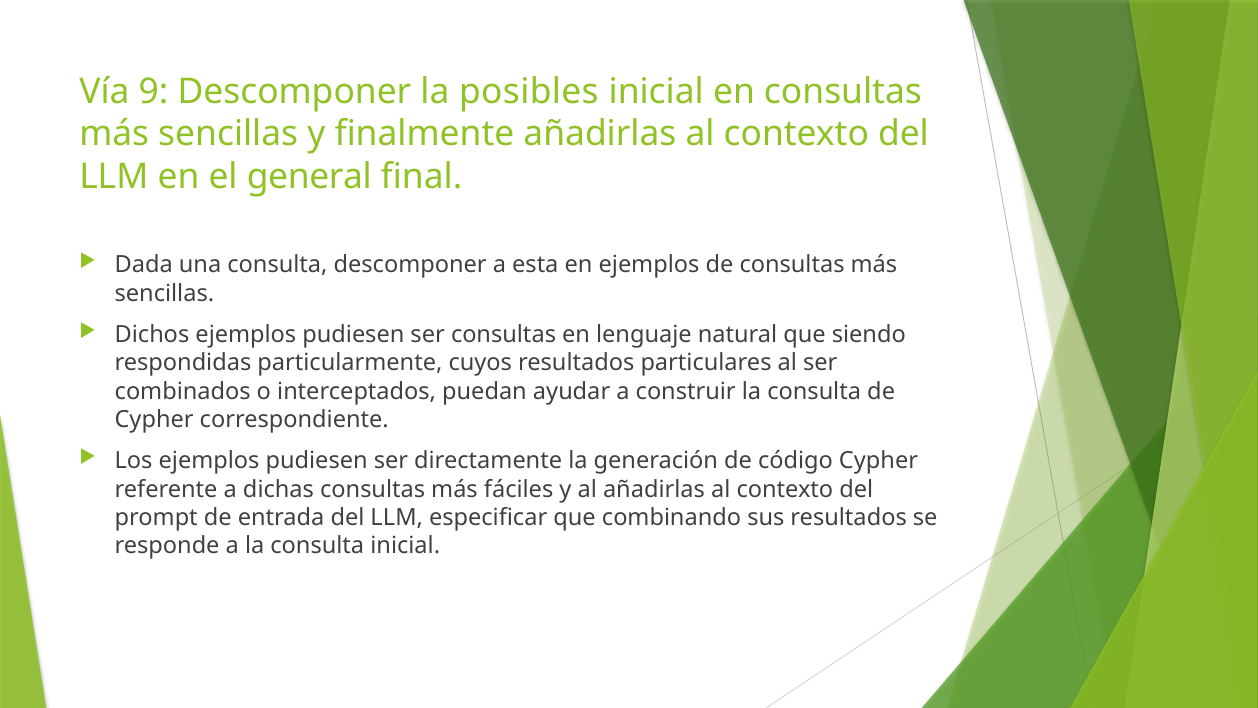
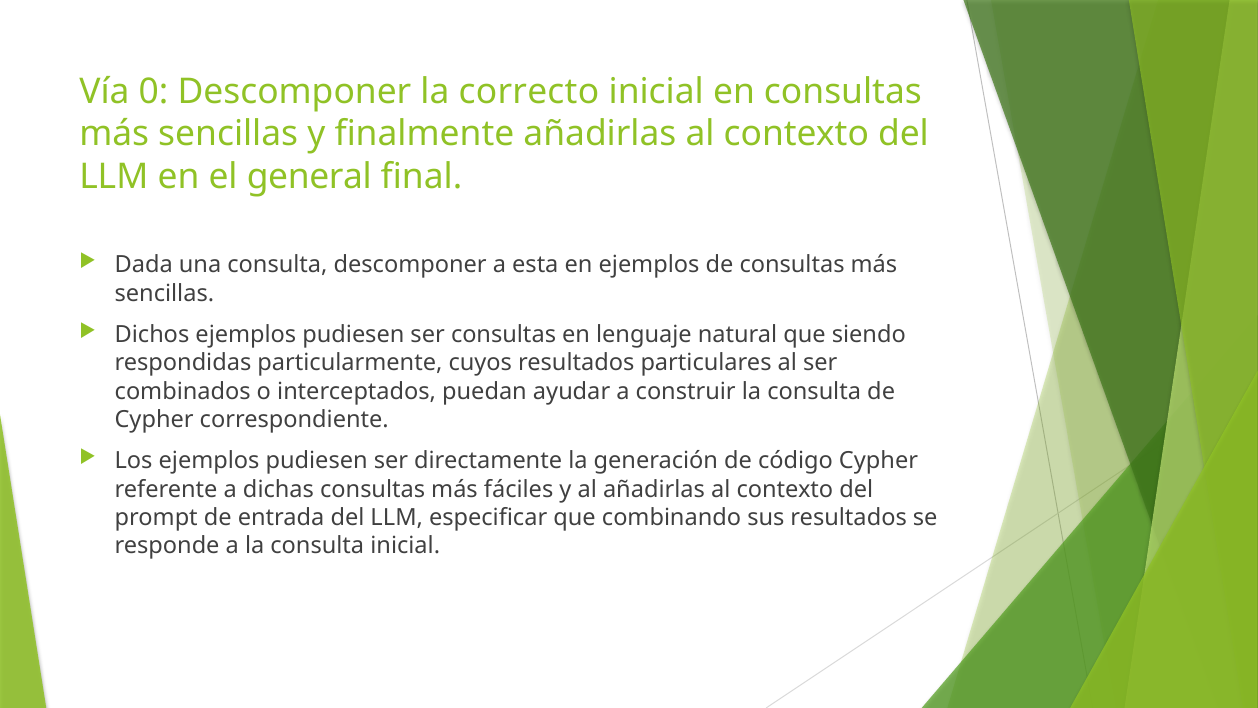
9: 9 -> 0
posibles: posibles -> correcto
